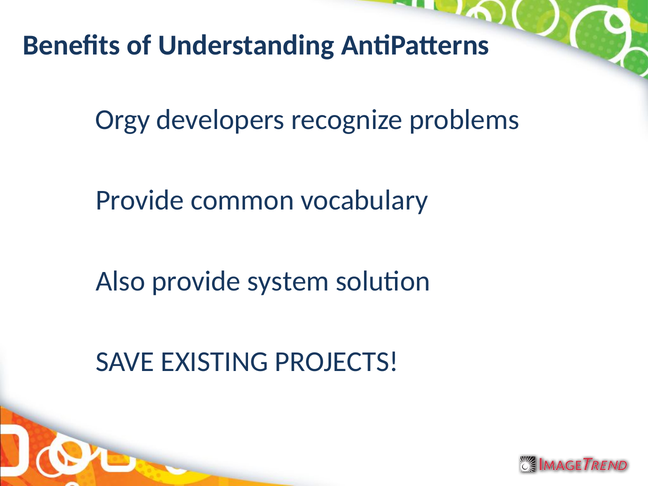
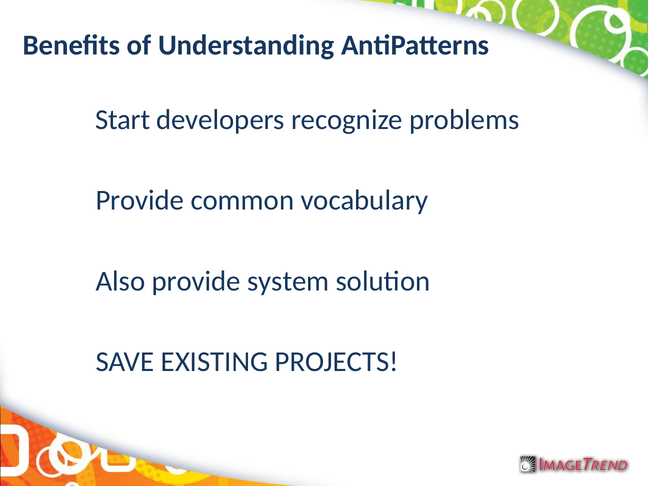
Orgy: Orgy -> Start
